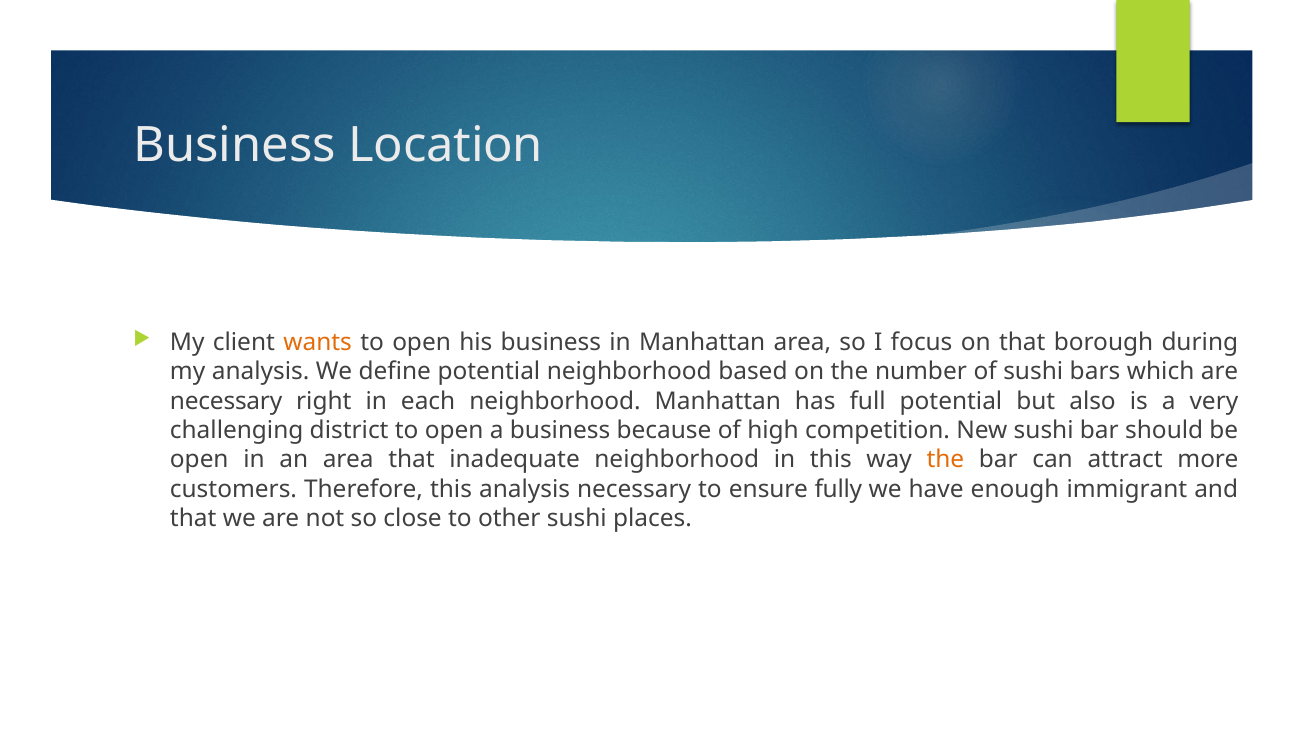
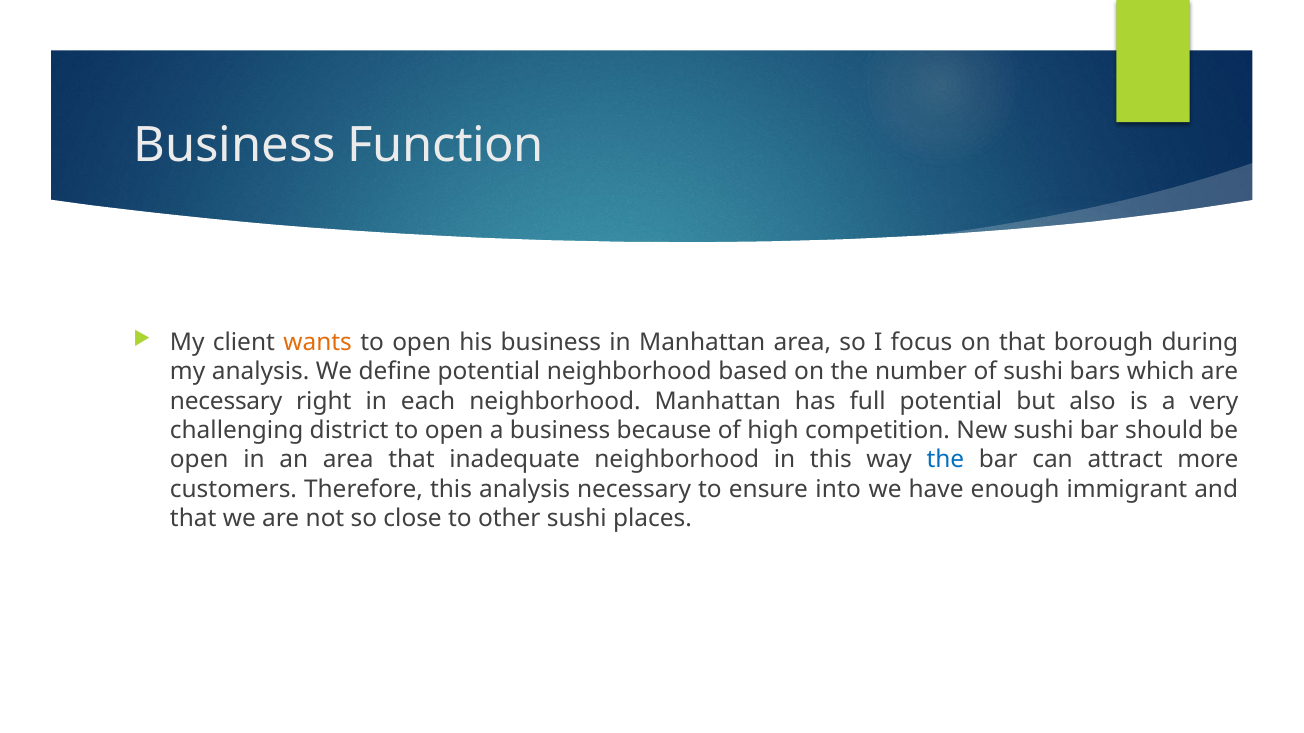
Location: Location -> Function
the at (945, 460) colour: orange -> blue
fully: fully -> into
